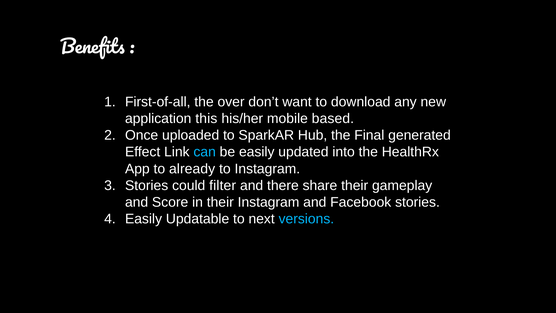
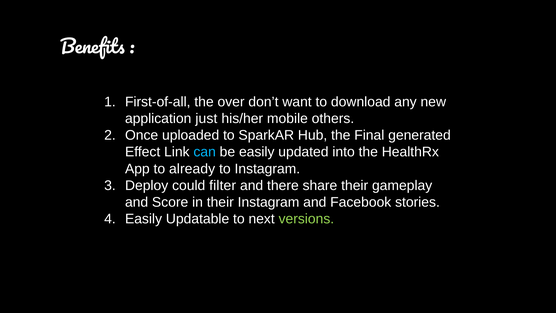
this: this -> just
based: based -> others
Stories at (147, 185): Stories -> Deploy
versions colour: light blue -> light green
